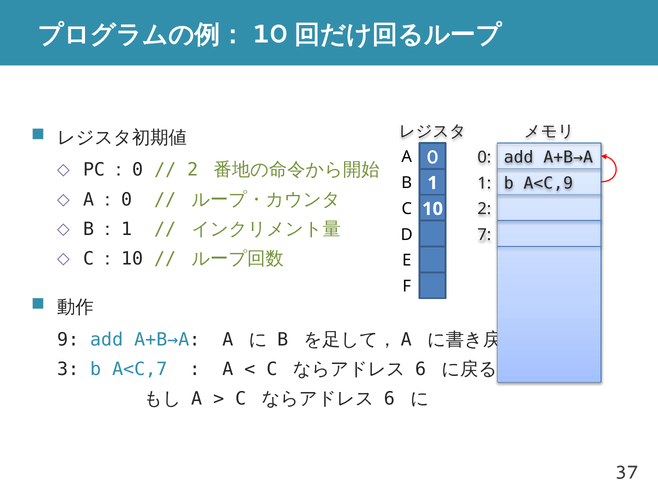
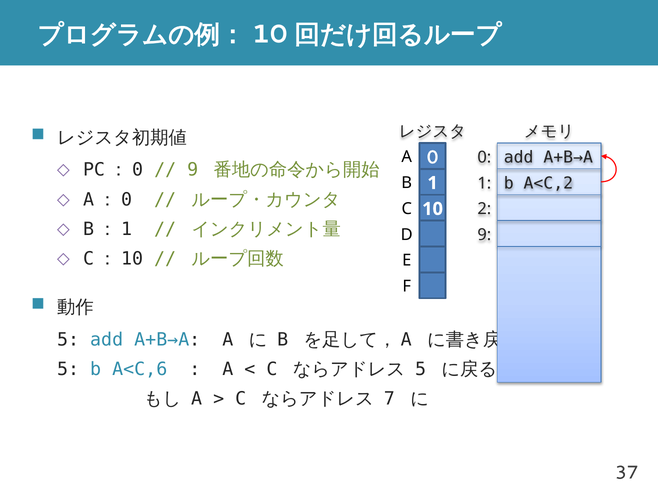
2 at (193, 170): 2 -> 9
A<C,9: A<C,9 -> A<C,2
7 at (484, 235): 7 -> 9
9 at (68, 340): 9 -> 5
3 at (68, 370): 3 -> 5
A<C,7: A<C,7 -> A<C,6
6 at (421, 370): 6 -> 5
6 at (389, 399): 6 -> 7
